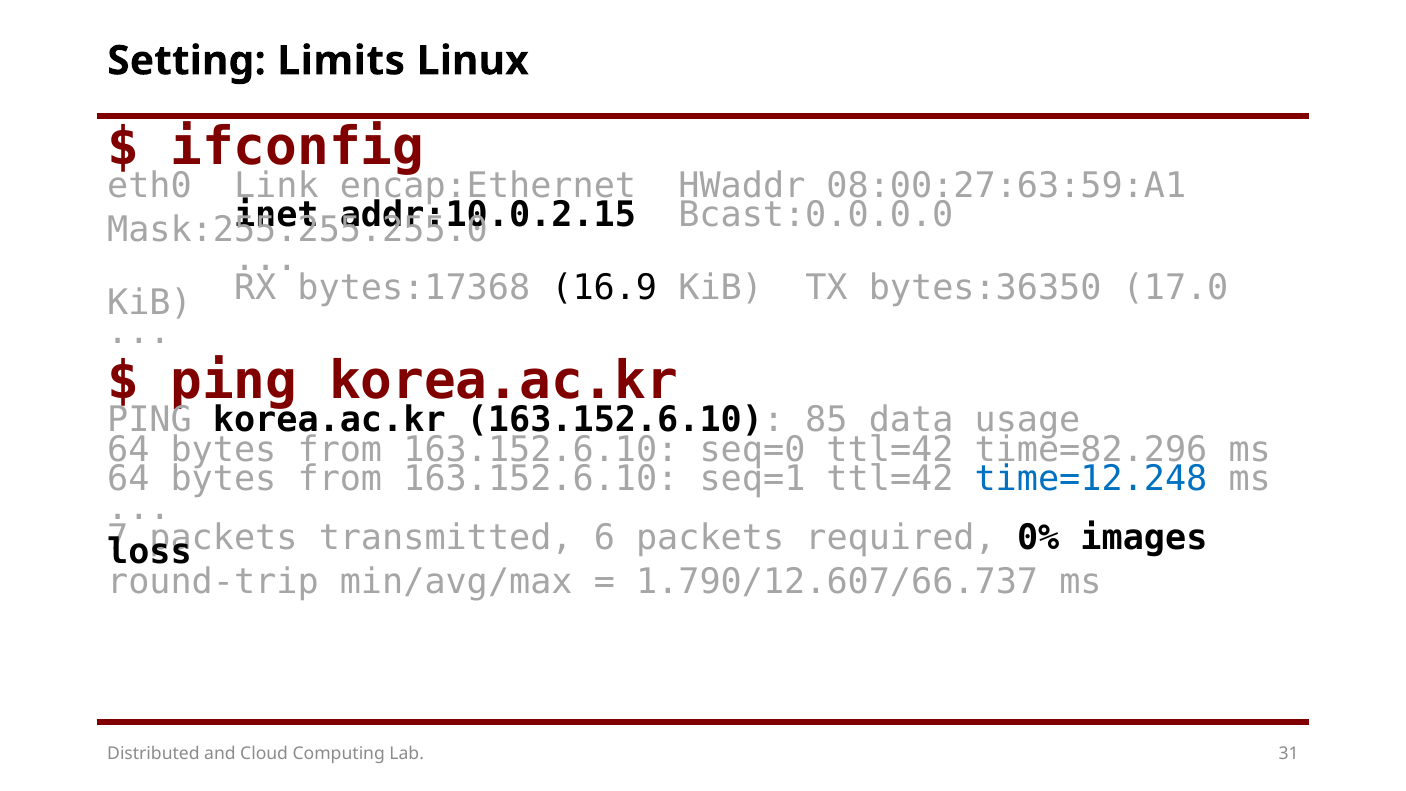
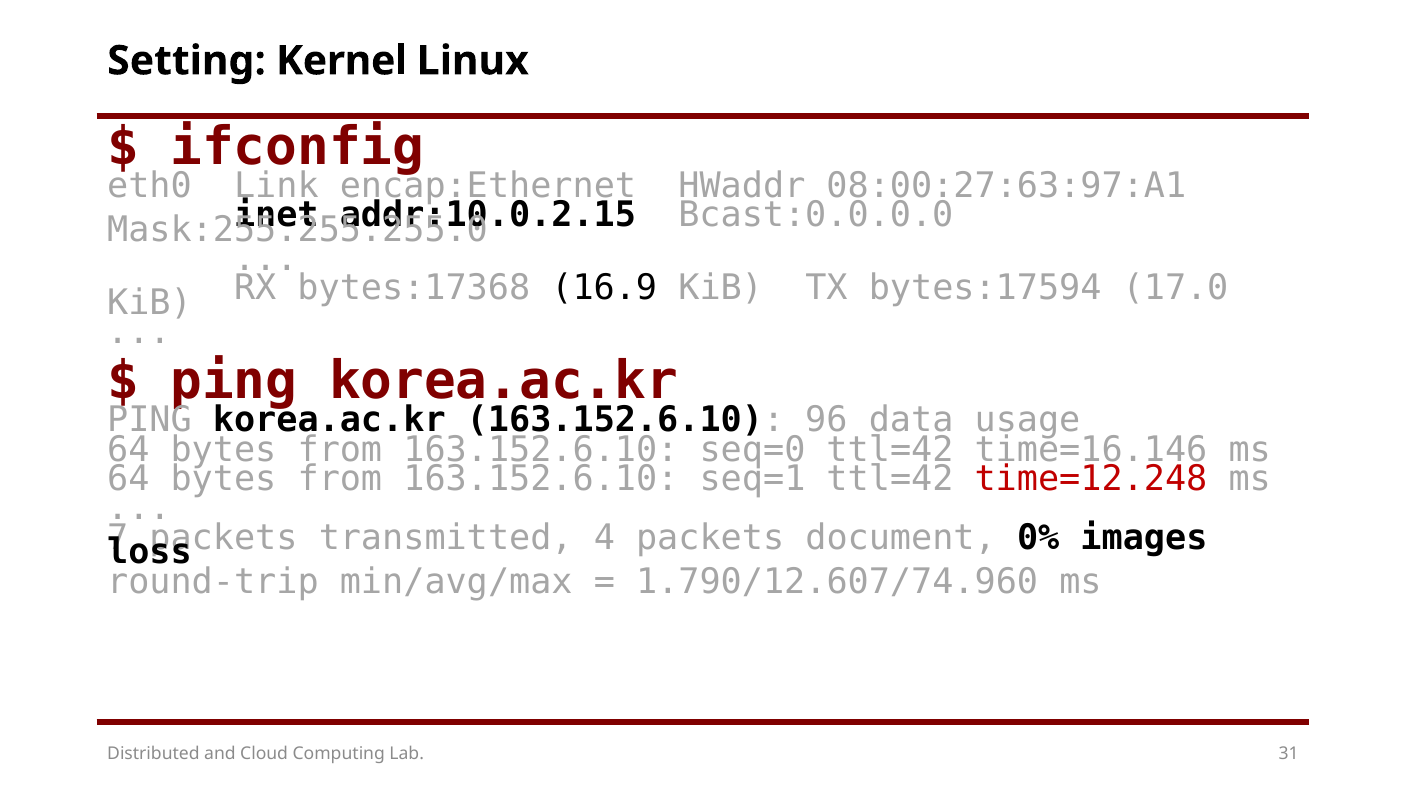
Limits: Limits -> Kernel
08:00:27:63:59:A1: 08:00:27:63:59:A1 -> 08:00:27:63:97:A1
bytes:36350: bytes:36350 -> bytes:17594
85: 85 -> 96
time=82.296: time=82.296 -> time=16.146
time=12.248 colour: blue -> red
6: 6 -> 4
required: required -> document
1.790/12.607/66.737: 1.790/12.607/66.737 -> 1.790/12.607/74.960
